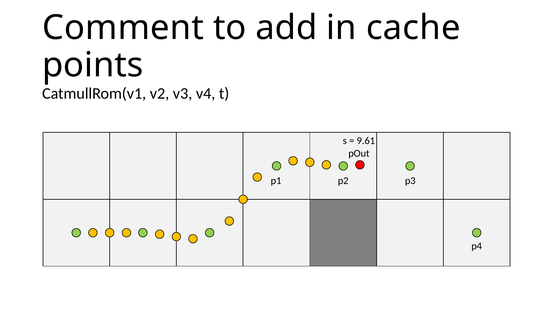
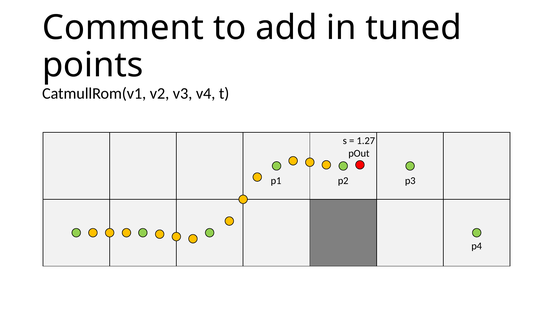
cache: cache -> tuned
9.61: 9.61 -> 1.27
